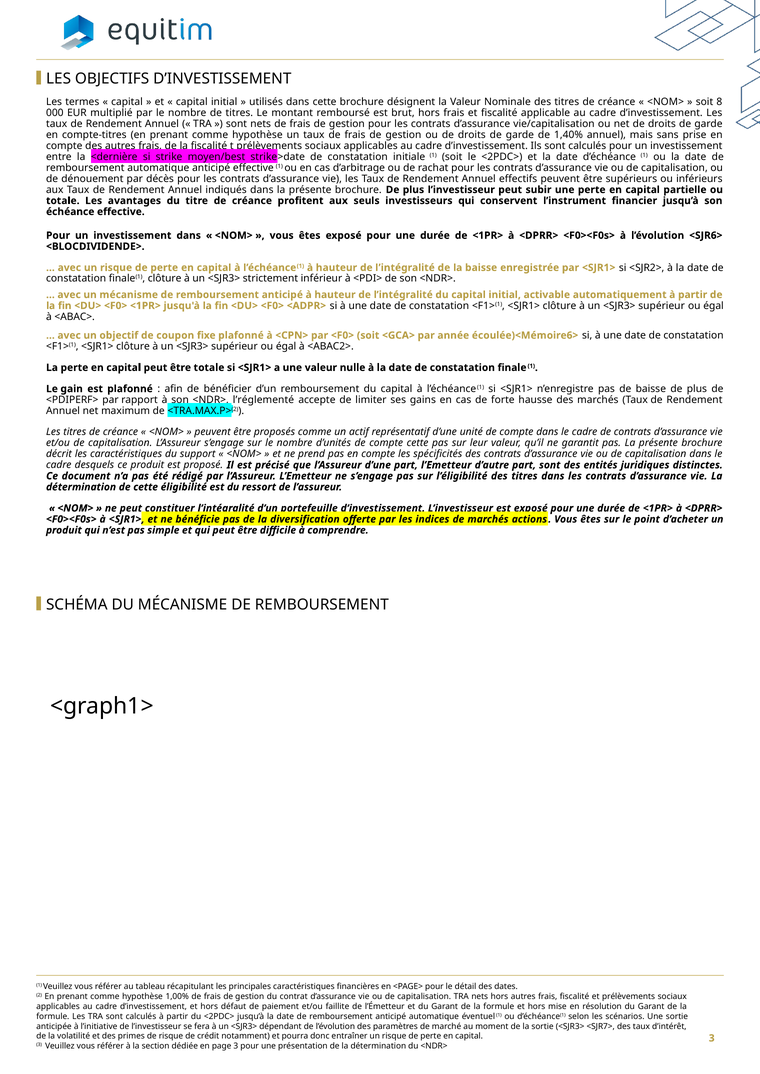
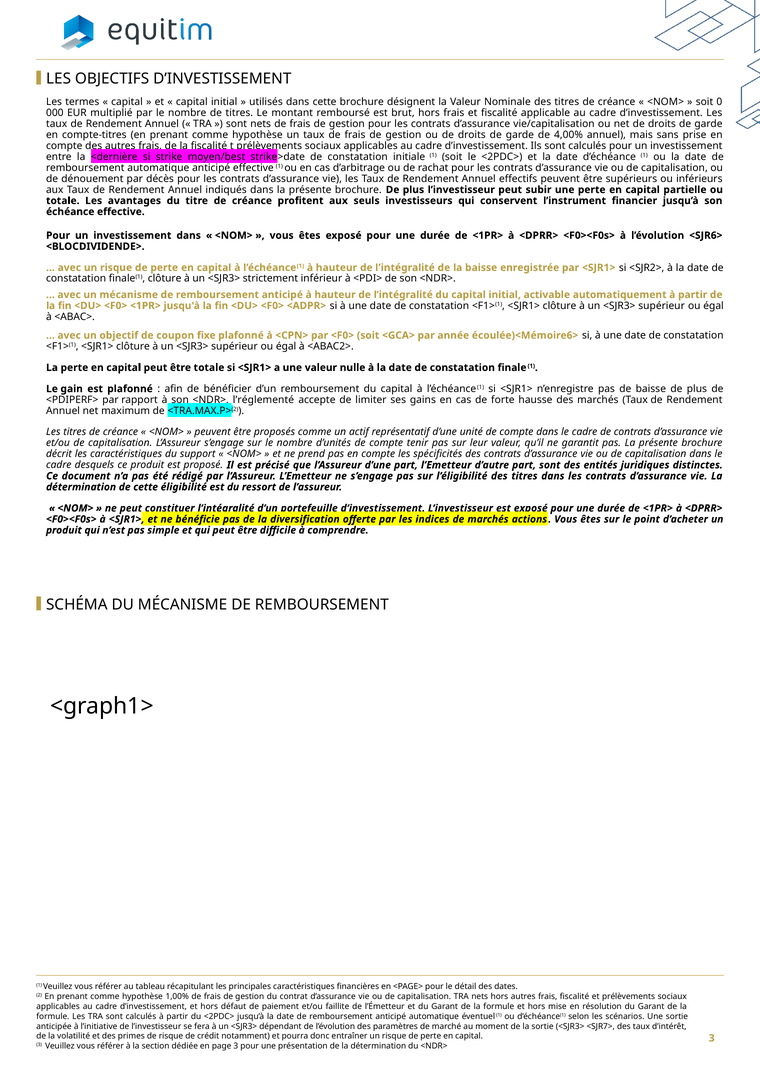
8: 8 -> 0
1,40%: 1,40% -> 4,00%
compte cette: cette -> tenir
